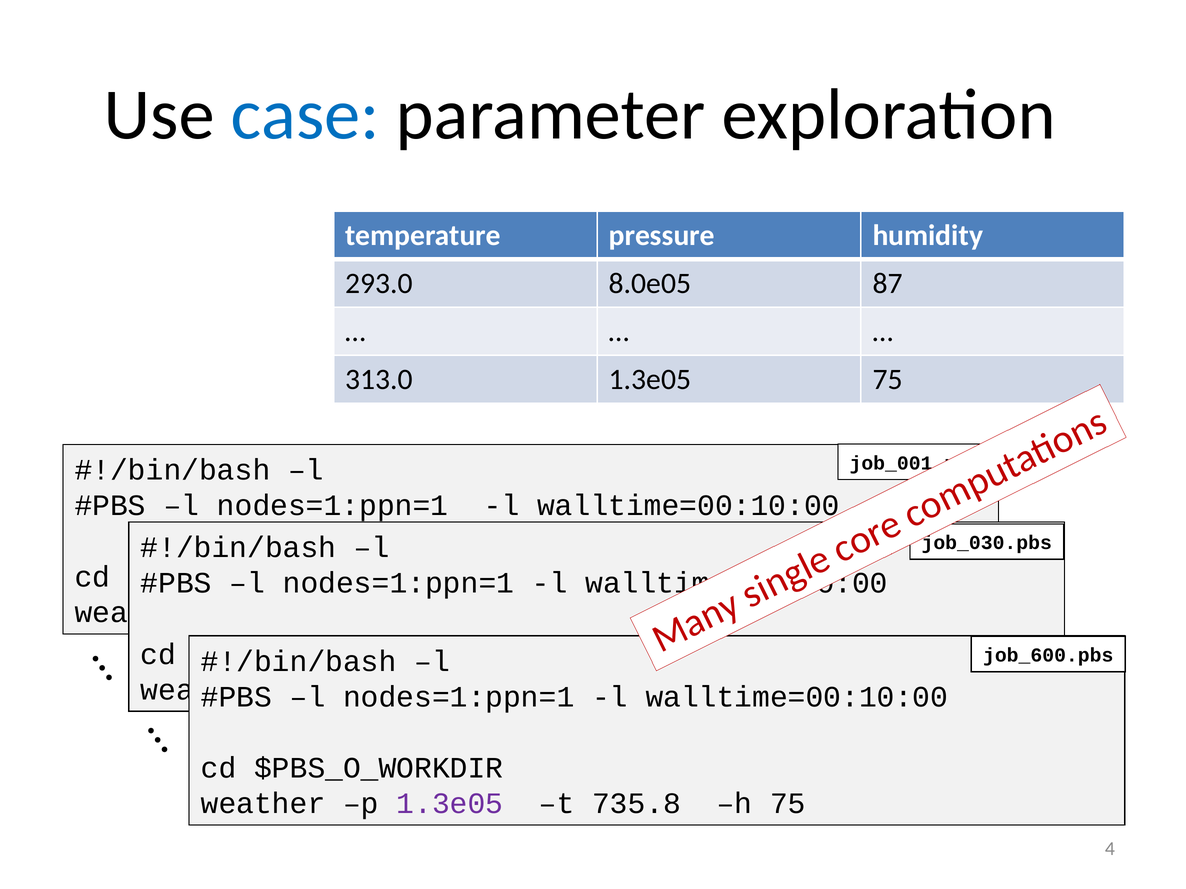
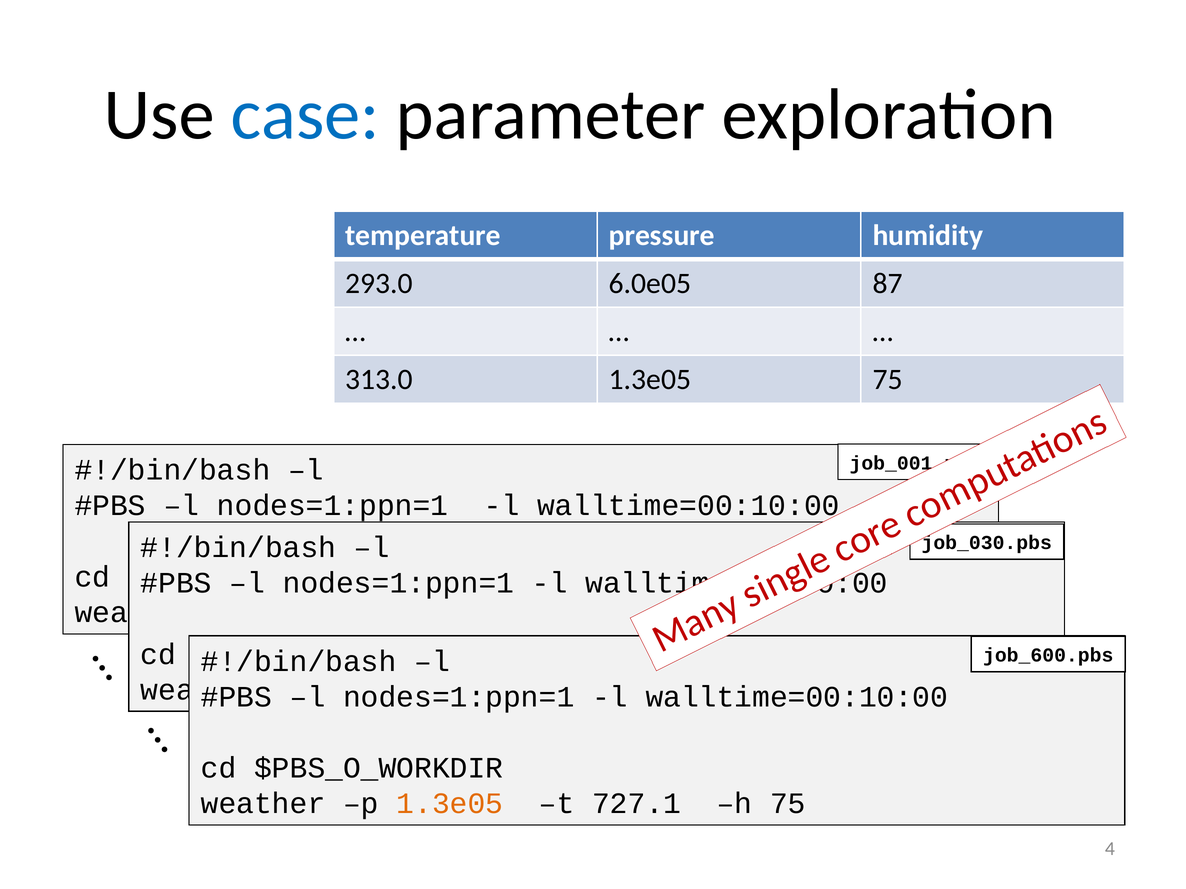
8.0e05: 8.0e05 -> 6.0e05
1.3e05 at (450, 804) colour: purple -> orange
735.8: 735.8 -> 727.1
